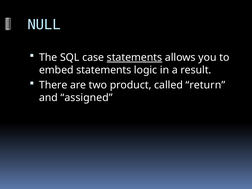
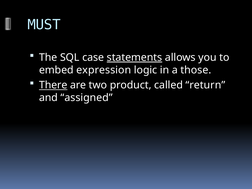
NULL: NULL -> MUST
embed statements: statements -> expression
result: result -> those
There underline: none -> present
